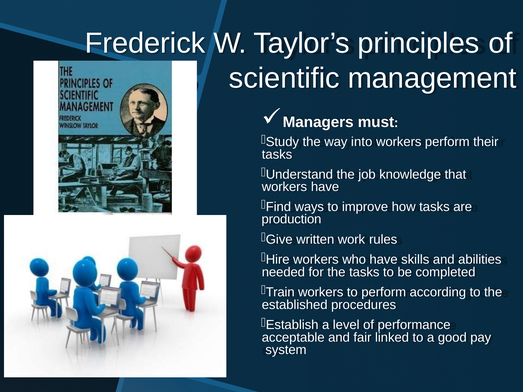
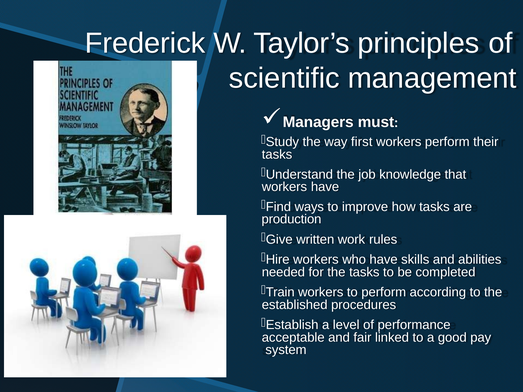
into: into -> first
